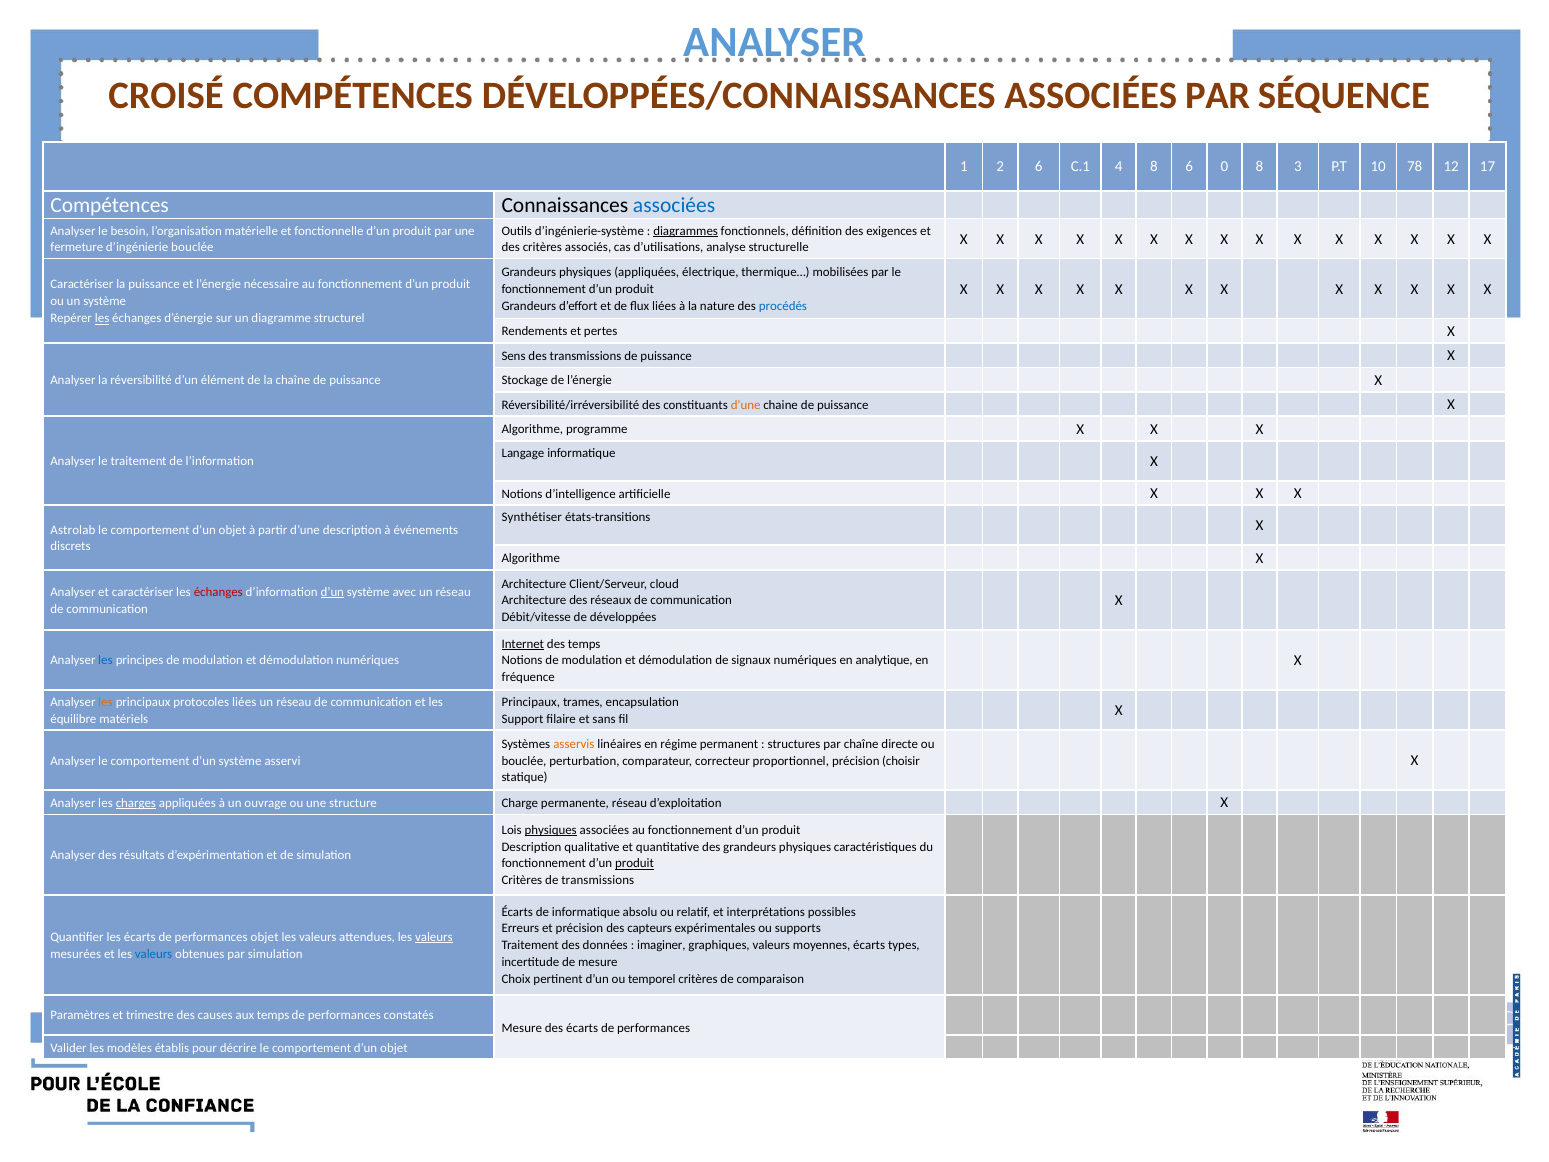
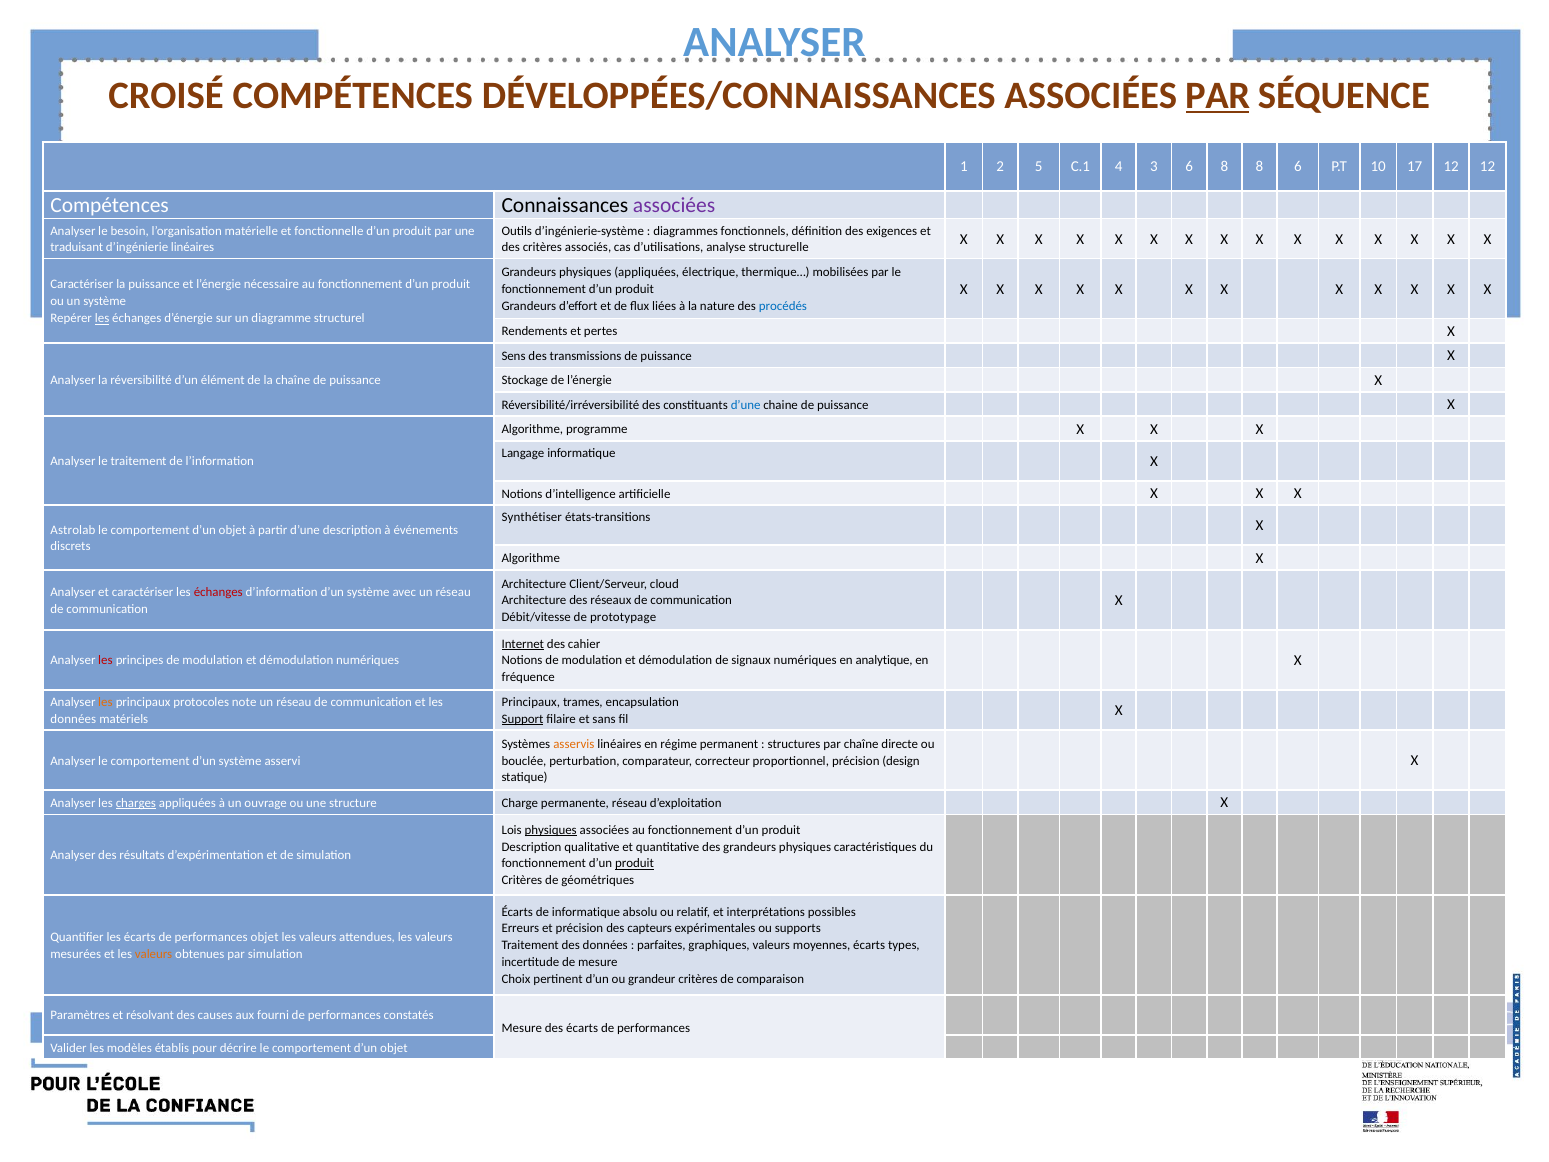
PAR at (1218, 95) underline: none -> present
2 6: 6 -> 5
4 8: 8 -> 3
6 0: 0 -> 8
8 3: 3 -> 6
78: 78 -> 17
12 17: 17 -> 12
associées at (674, 206) colour: blue -> purple
diagrammes underline: present -> none
fermeture: fermeture -> traduisant
d’ingénierie bouclée: bouclée -> linéaires
d’une at (746, 405) colour: orange -> blue
d’un at (332, 592) underline: present -> none
développées: développées -> prototypage
des temps: temps -> cahier
les at (105, 661) colour: blue -> red
protocoles liées: liées -> note
équilibre at (73, 719): équilibre -> données
Support underline: none -> present
choisir: choisir -> design
de transmissions: transmissions -> géométriques
valeurs at (434, 937) underline: present -> none
imaginer: imaginer -> parfaites
valeurs at (154, 954) colour: blue -> orange
temporel: temporel -> grandeur
trimestre: trimestre -> résolvant
aux temps: temps -> fourni
